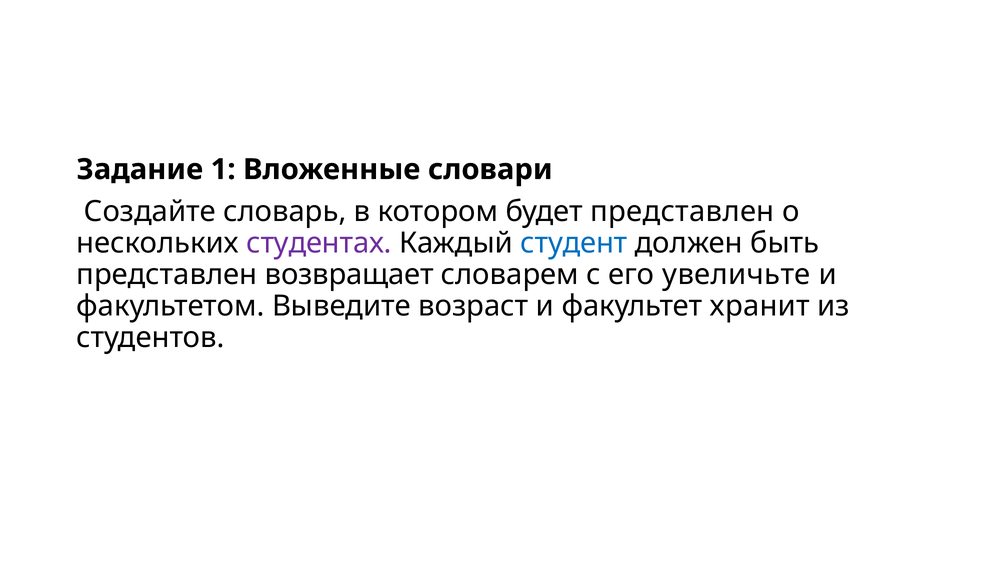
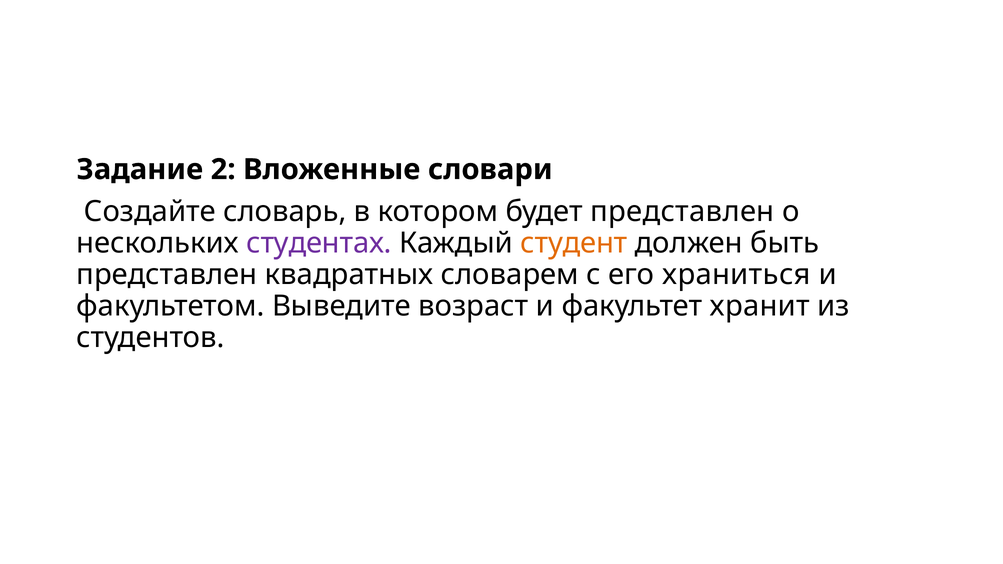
1: 1 -> 2
студент colour: blue -> orange
возвращает: возвращает -> квадратных
увеличьте: увеличьте -> храниться
